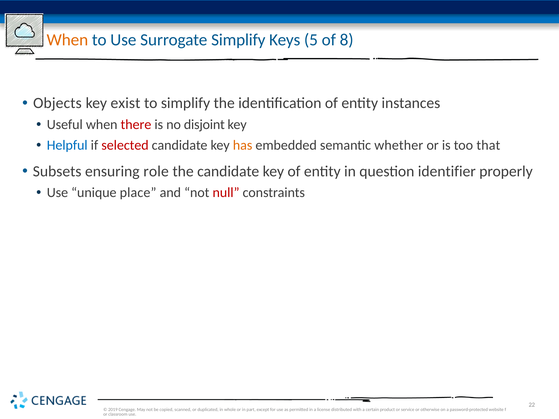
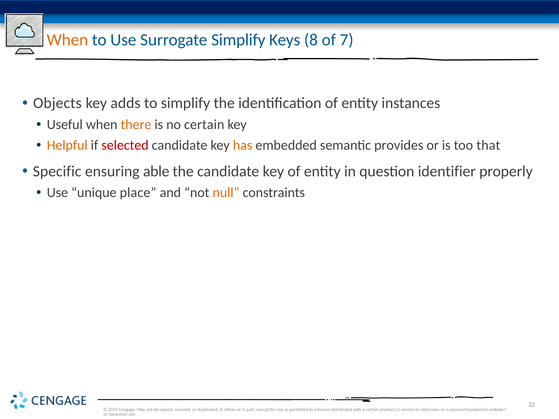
5: 5 -> 8
8: 8 -> 7
exist: exist -> adds
there colour: red -> orange
no disjoint: disjoint -> certain
Helpful colour: blue -> orange
whether: whether -> provides
Subsets: Subsets -> Specific
role: role -> able
null colour: red -> orange
